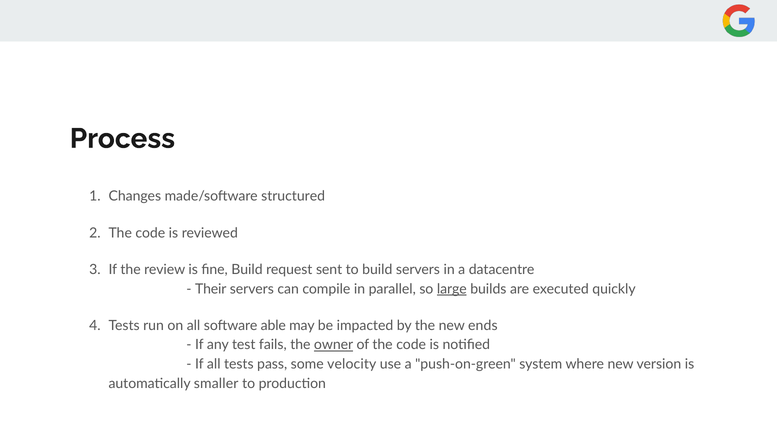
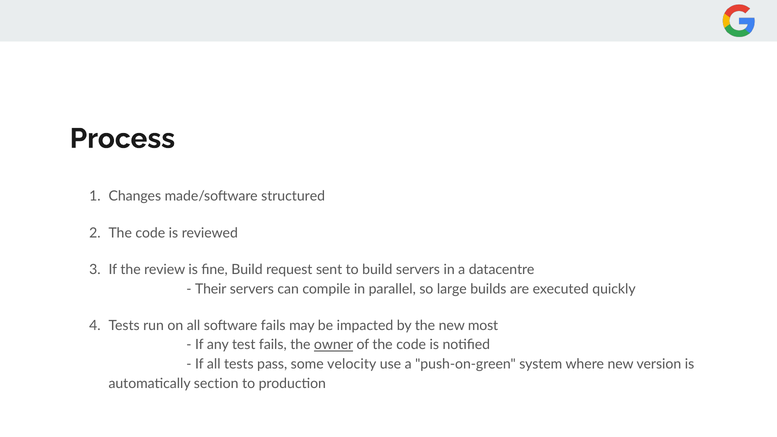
large underline: present -> none
software able: able -> fails
ends: ends -> most
smaller: smaller -> section
